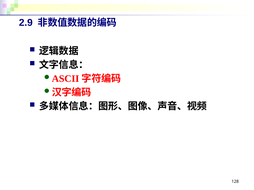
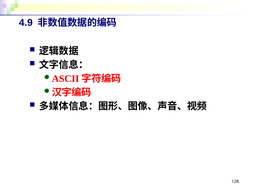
2.9: 2.9 -> 4.9
